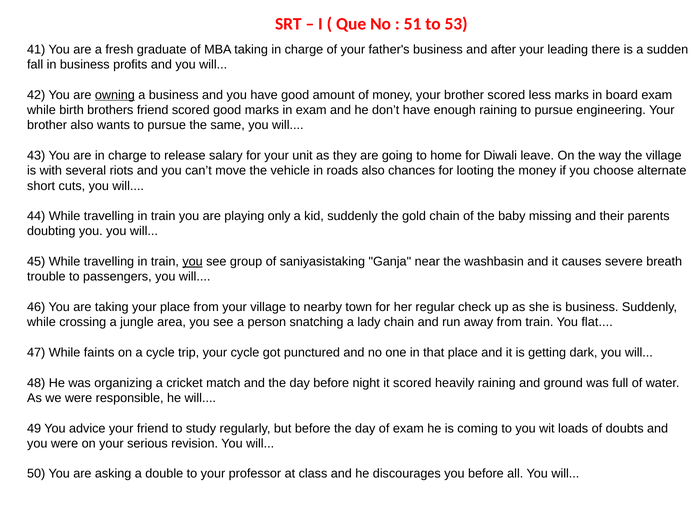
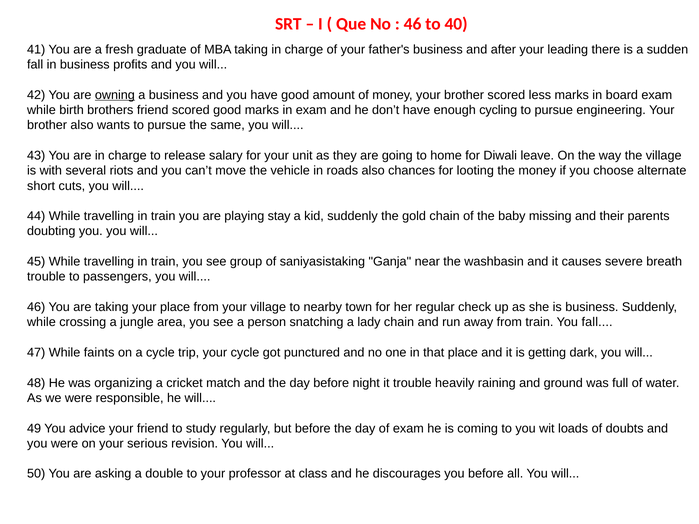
51 at (413, 24): 51 -> 46
53: 53 -> 40
enough raining: raining -> cycling
only: only -> stay
you at (193, 262) underline: present -> none
You flat: flat -> fall
it scored: scored -> trouble
